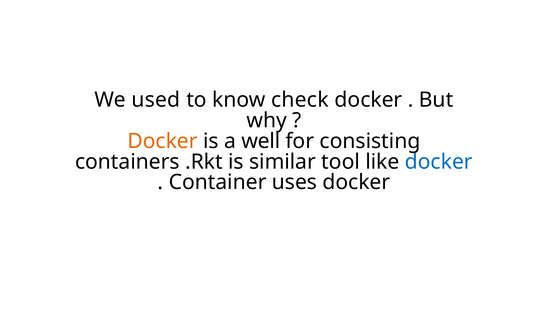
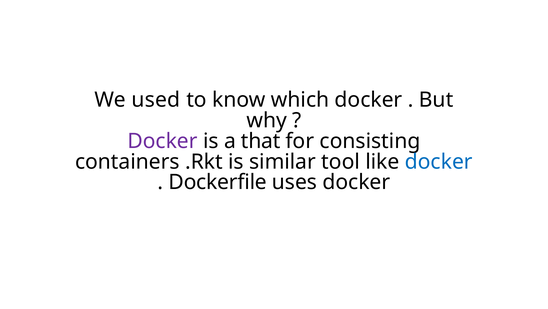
check: check -> which
Docker at (163, 141) colour: orange -> purple
well: well -> that
Container: Container -> Dockerfile
